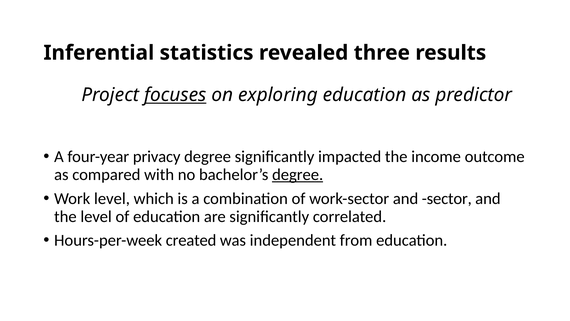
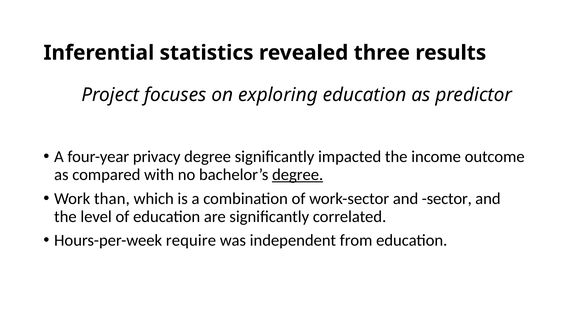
focuses underline: present -> none
Work level: level -> than
created: created -> require
